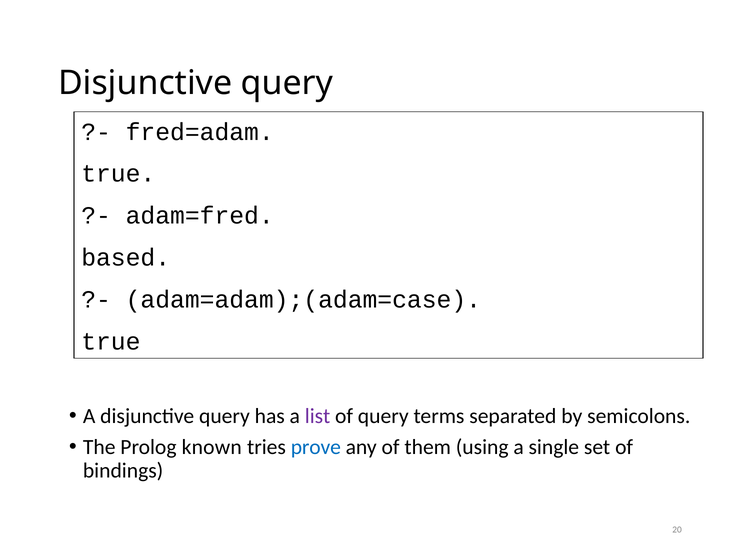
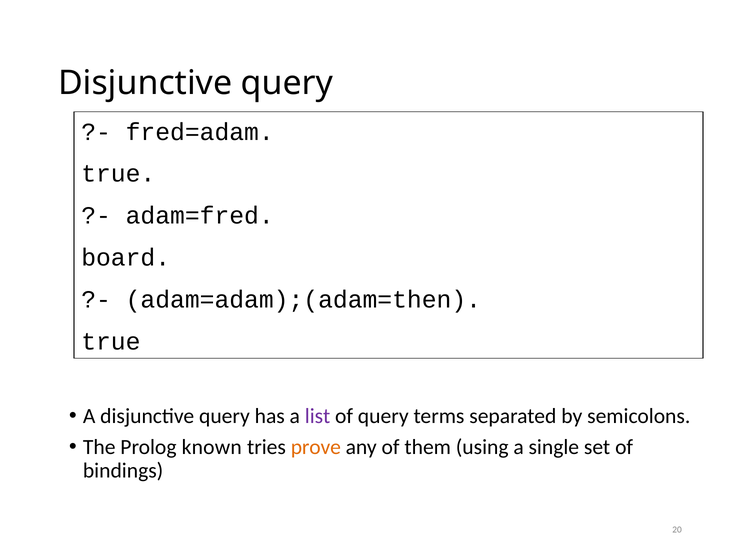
based: based -> board
adam=adam);(adam=case: adam=adam);(adam=case -> adam=adam);(adam=then
prove colour: blue -> orange
